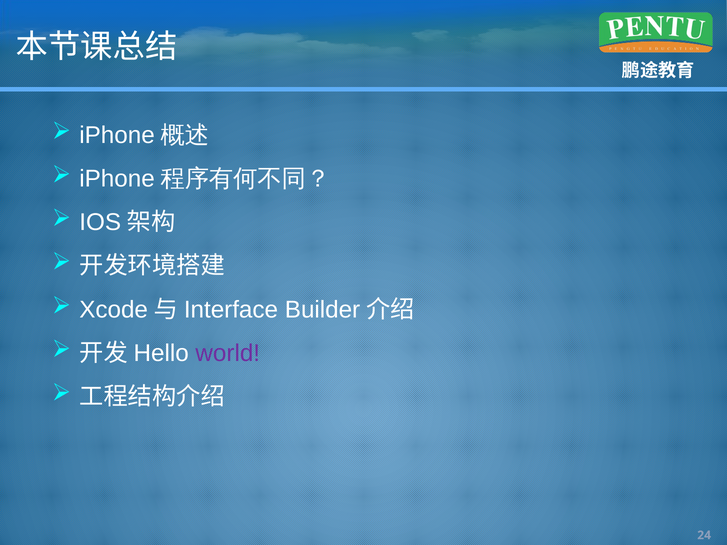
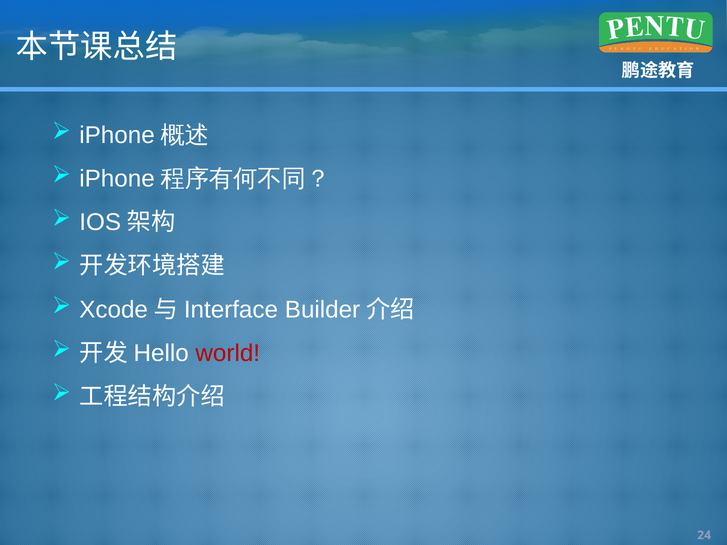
world colour: purple -> red
